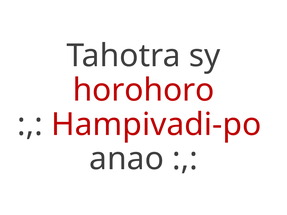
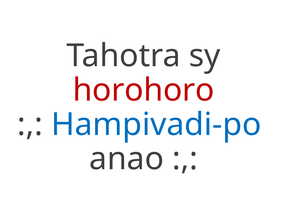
Hampivadi-po colour: red -> blue
